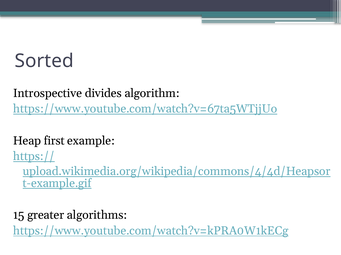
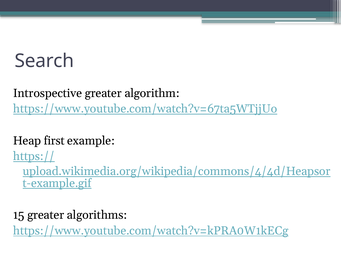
Sorted: Sorted -> Search
Introspective divides: divides -> greater
